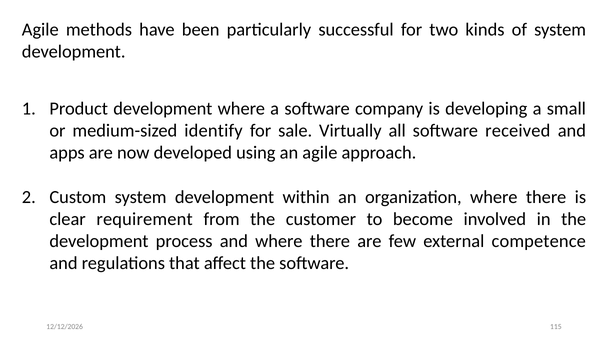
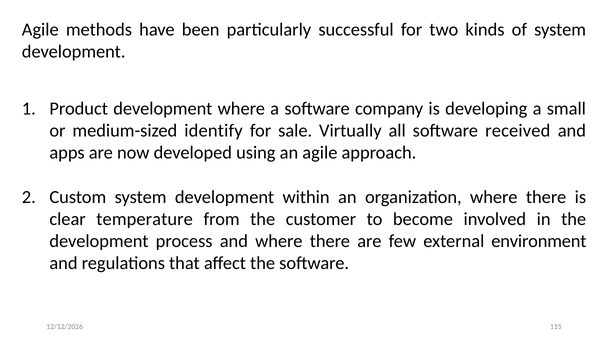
requirement: requirement -> temperature
competence: competence -> environment
